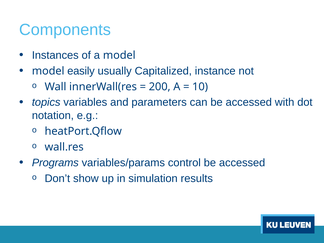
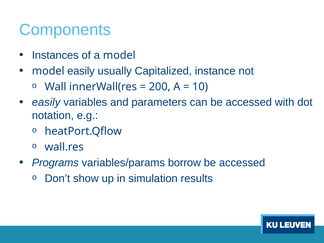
topics at (46, 102): topics -> easily
control: control -> borrow
